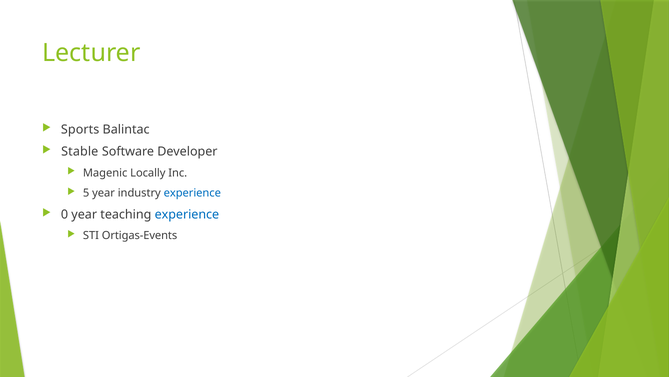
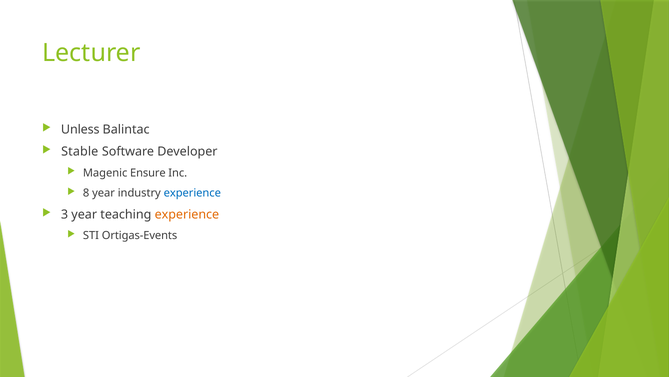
Sports: Sports -> Unless
Locally: Locally -> Ensure
5: 5 -> 8
0: 0 -> 3
experience at (187, 214) colour: blue -> orange
